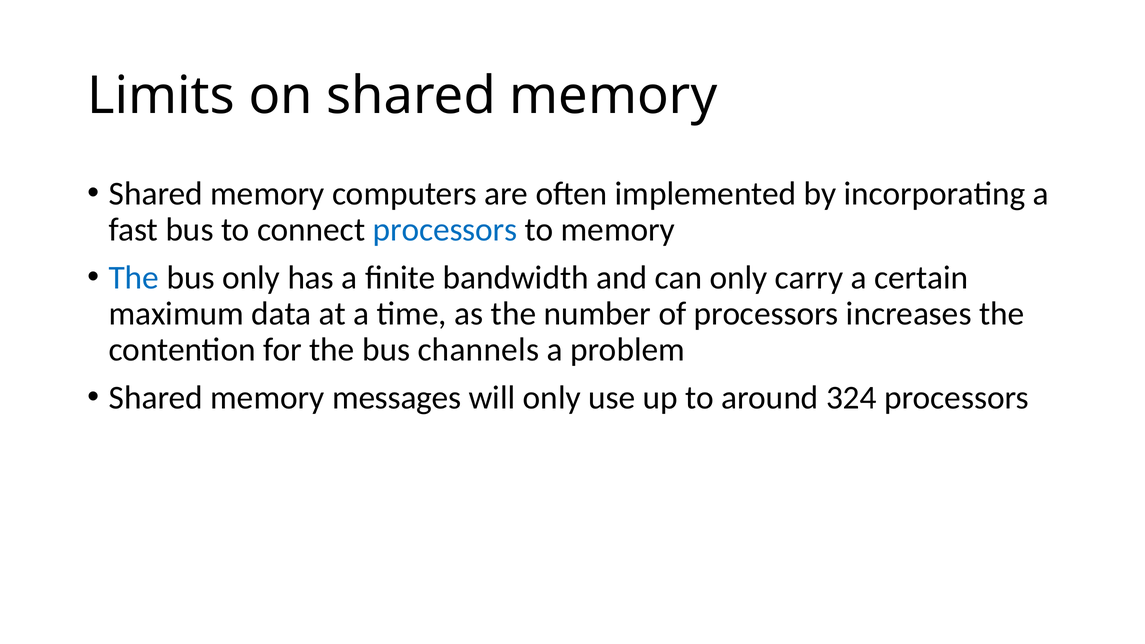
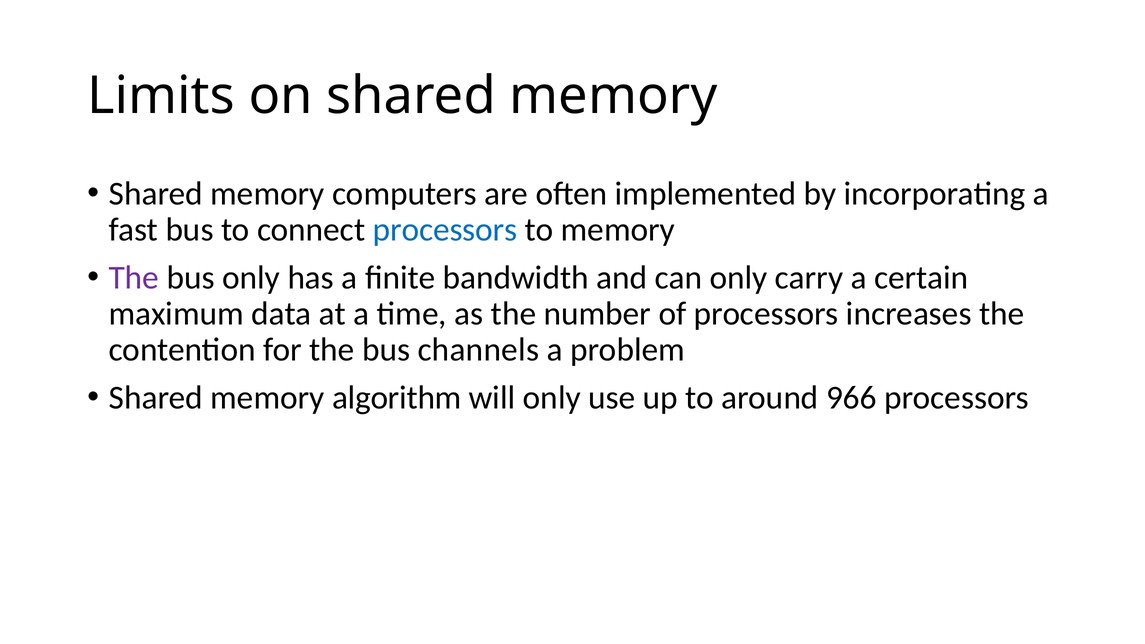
The at (134, 278) colour: blue -> purple
messages: messages -> algorithm
324: 324 -> 966
